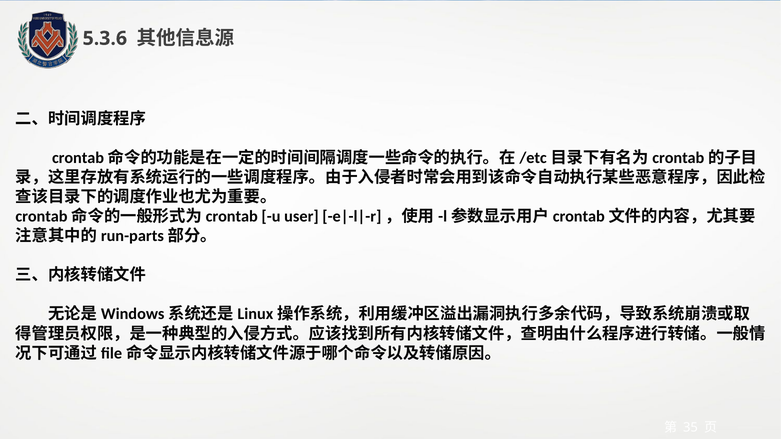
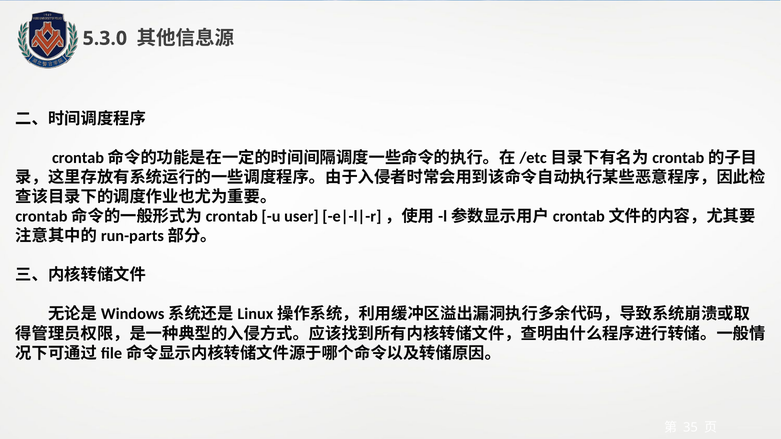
5.3.6: 5.3.6 -> 5.3.0
